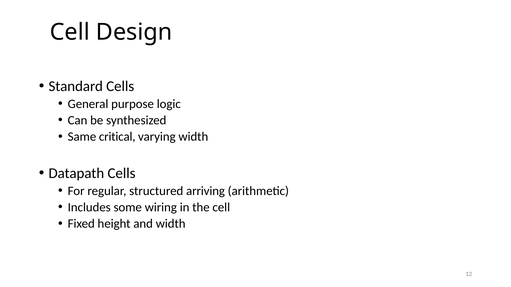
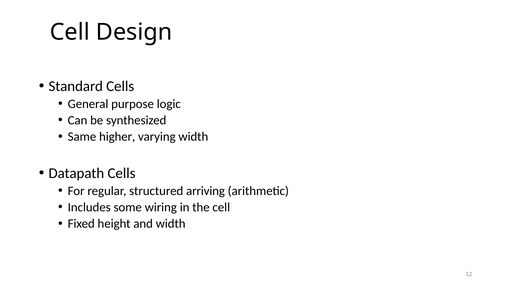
critical: critical -> higher
